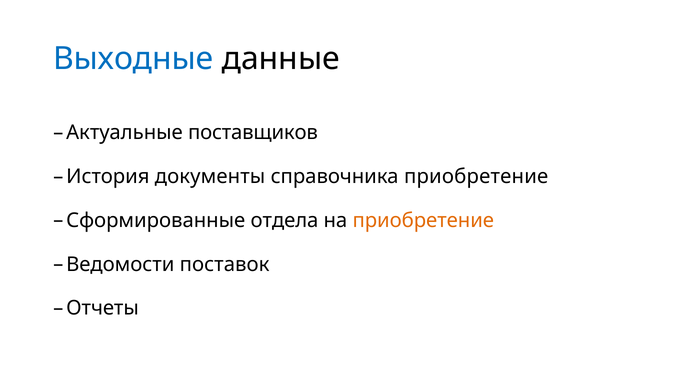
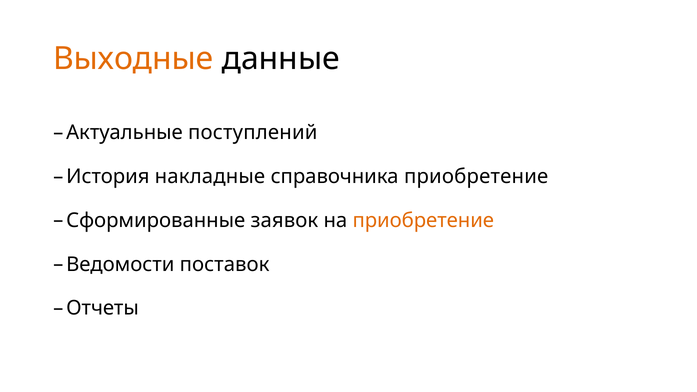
Выходные colour: blue -> orange
поставщиков: поставщиков -> поступлений
документы: документы -> накладные
отдела: отдела -> заявок
